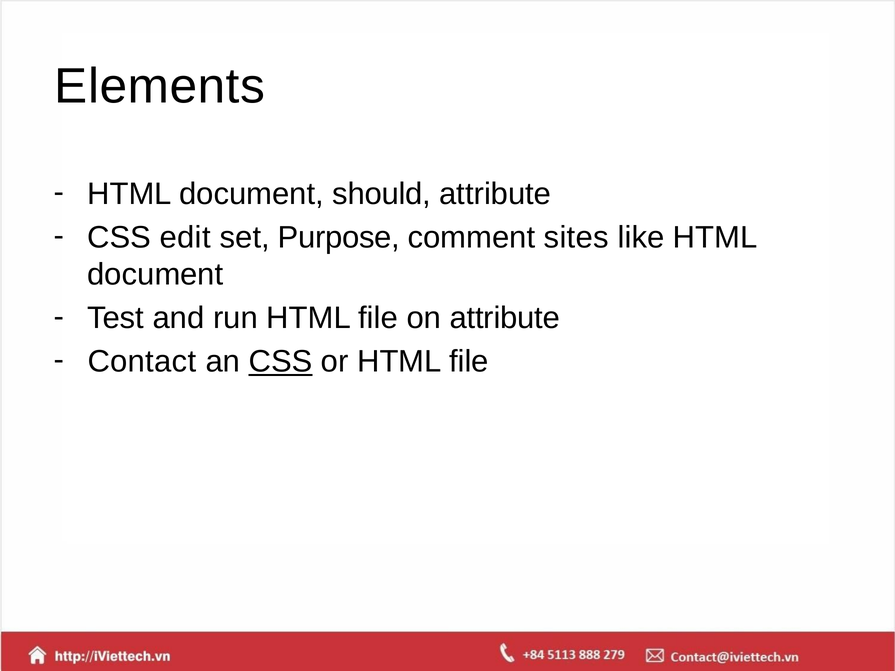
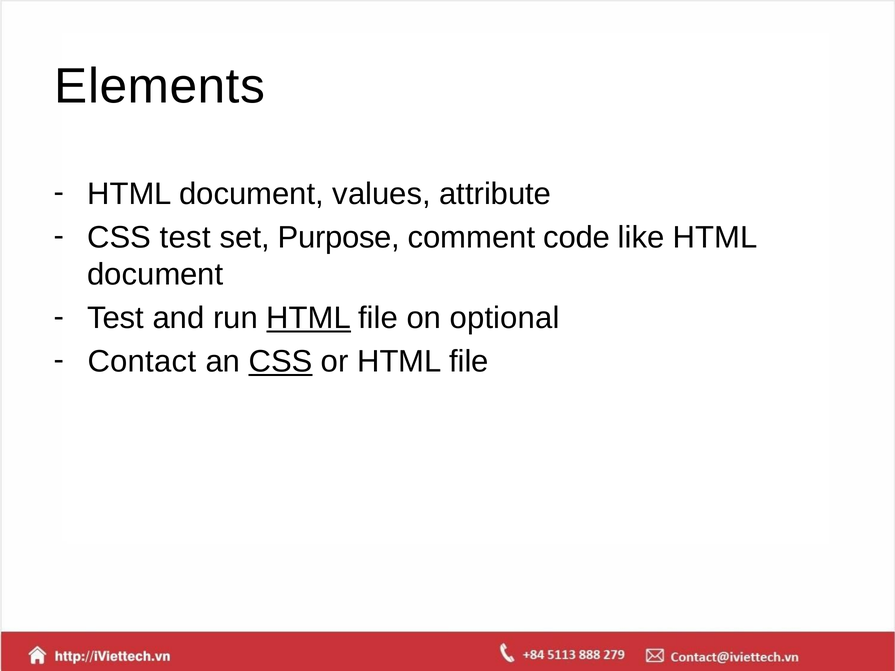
should: should -> values
CSS edit: edit -> test
sites: sites -> code
HTML at (309, 318) underline: none -> present
on attribute: attribute -> optional
